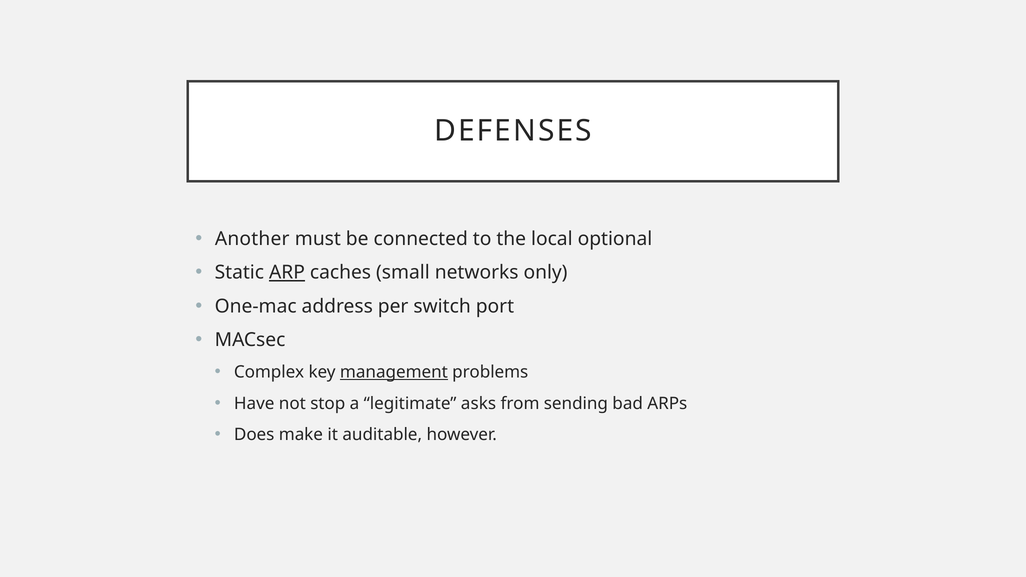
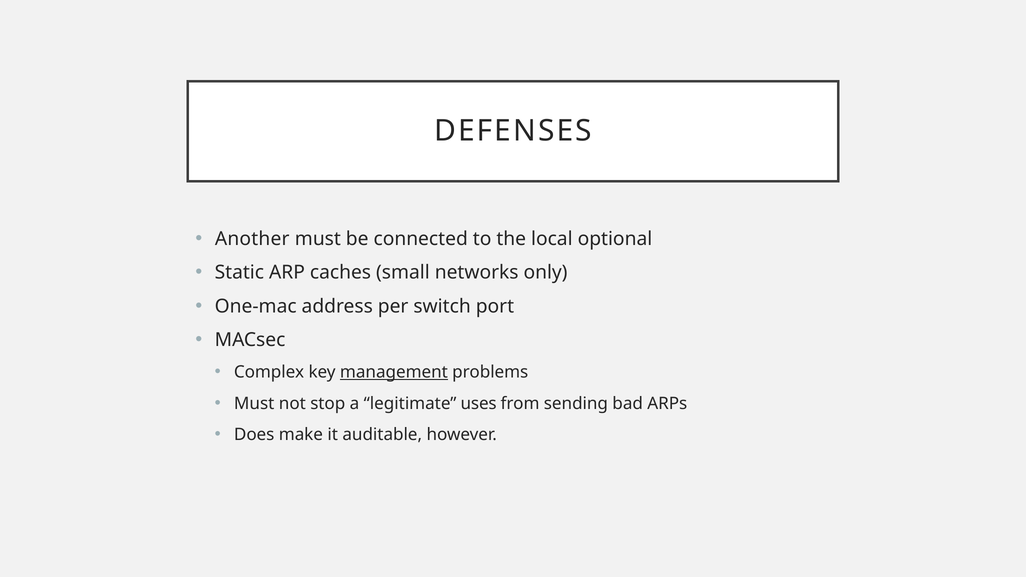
ARP underline: present -> none
Have at (254, 404): Have -> Must
asks: asks -> uses
